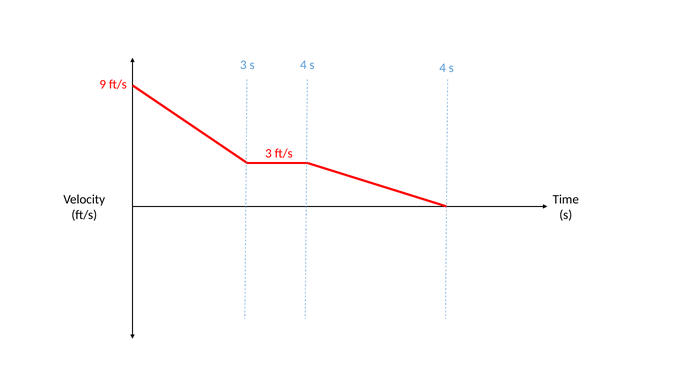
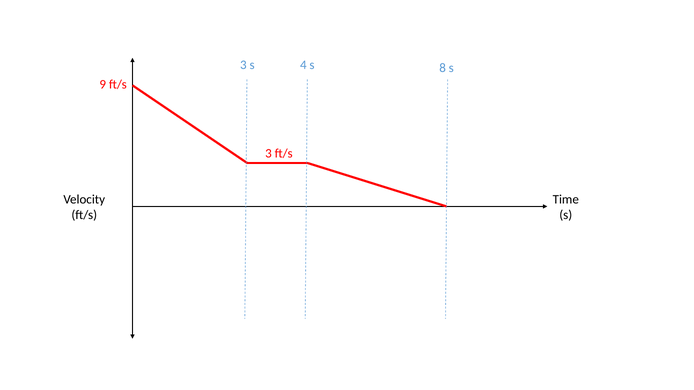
s 4: 4 -> 8
